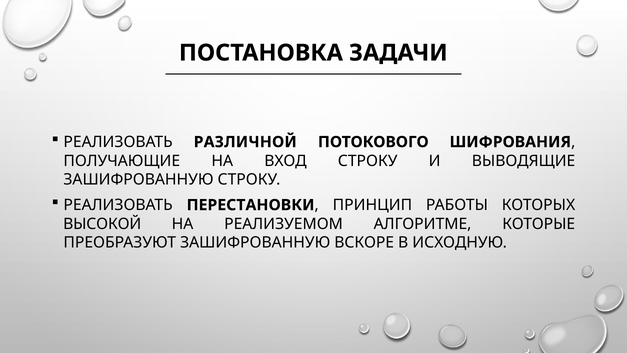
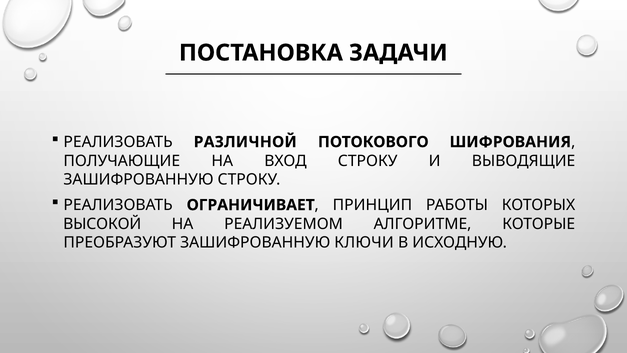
ПЕРЕСТАНОВКИ: ПЕРЕСТАНОВКИ -> ОГРАНИЧИВАЕТ
ВСКОРЕ: ВСКОРЕ -> КЛЮЧИ
